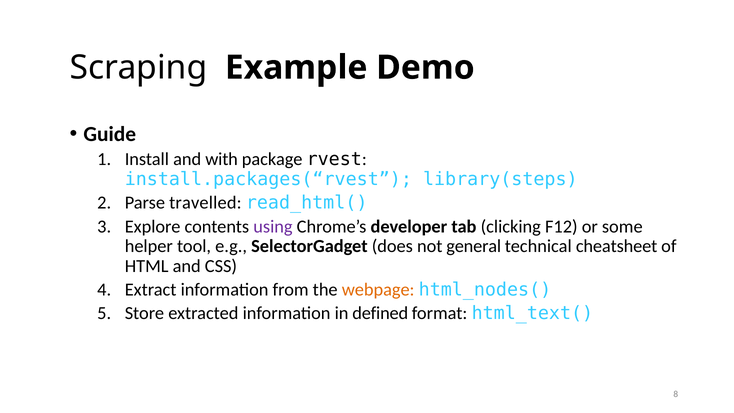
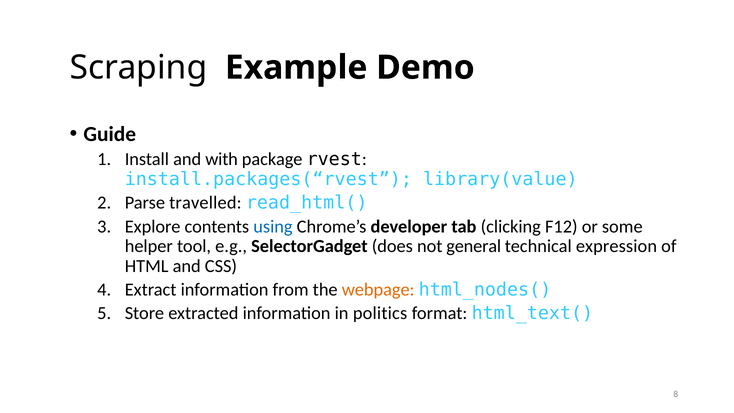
library(steps: library(steps -> library(value
using colour: purple -> blue
cheatsheet: cheatsheet -> expression
defined: defined -> politics
